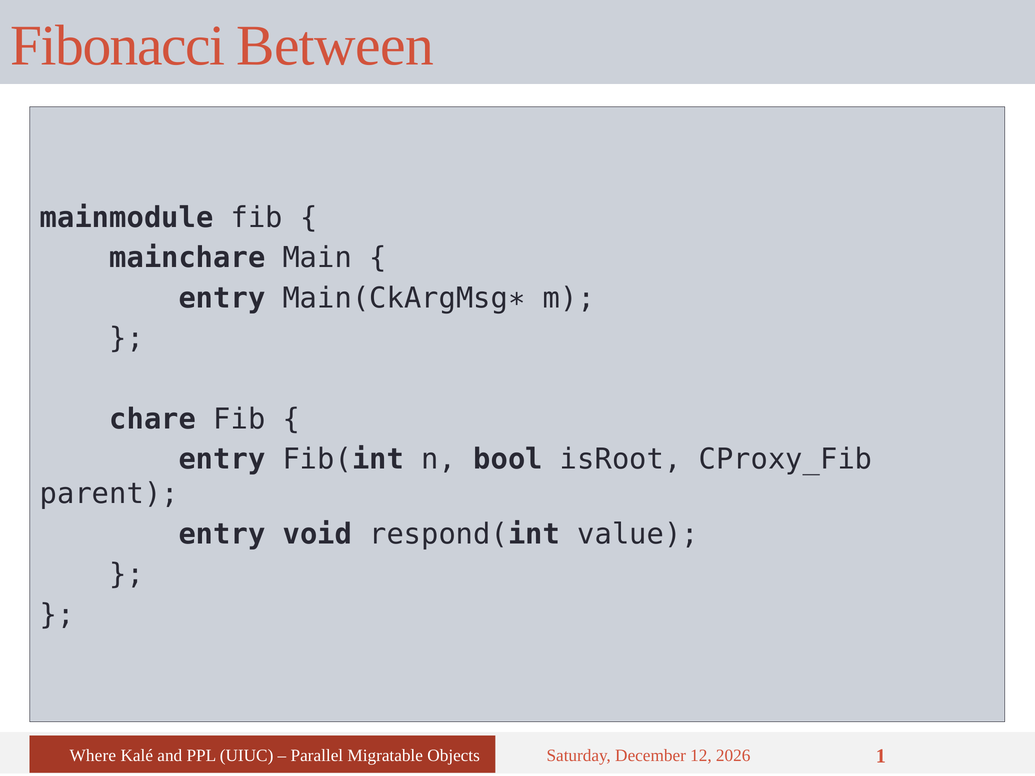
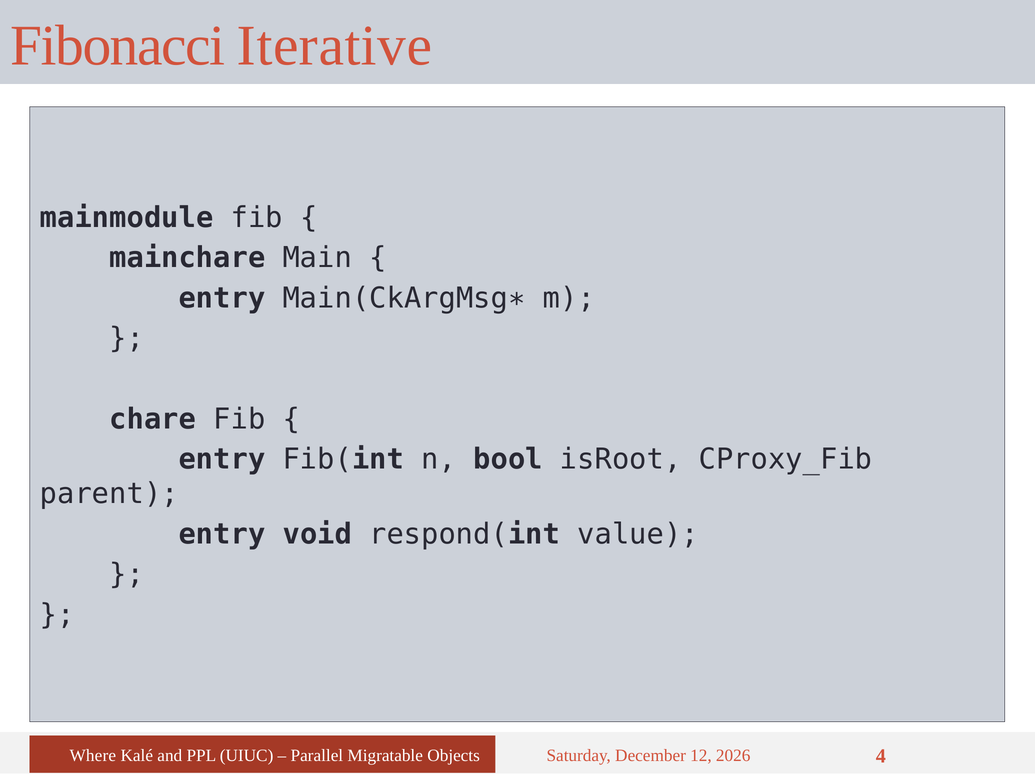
Between: Between -> Iterative
1: 1 -> 4
